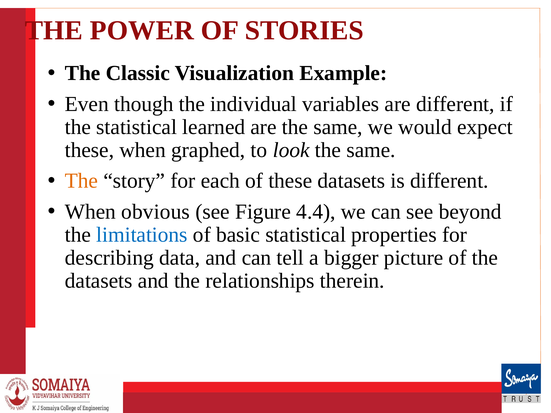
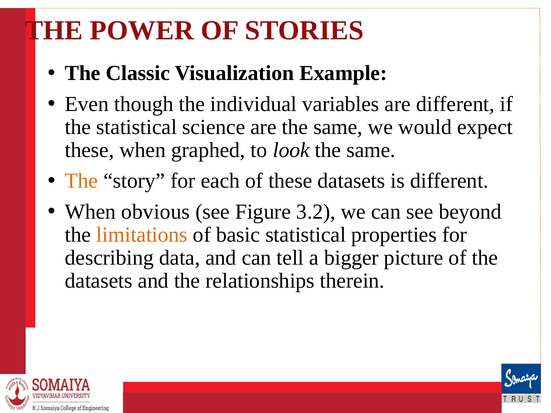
learned: learned -> science
4.4: 4.4 -> 3.2
limitations colour: blue -> orange
